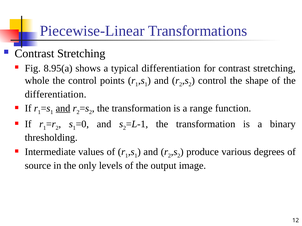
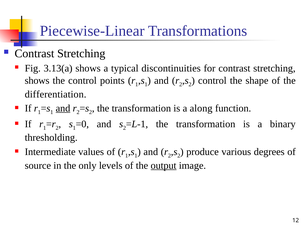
8.95(a: 8.95(a -> 3.13(a
typical differentiation: differentiation -> discontinuities
whole at (37, 81): whole -> shows
range: range -> along
output underline: none -> present
